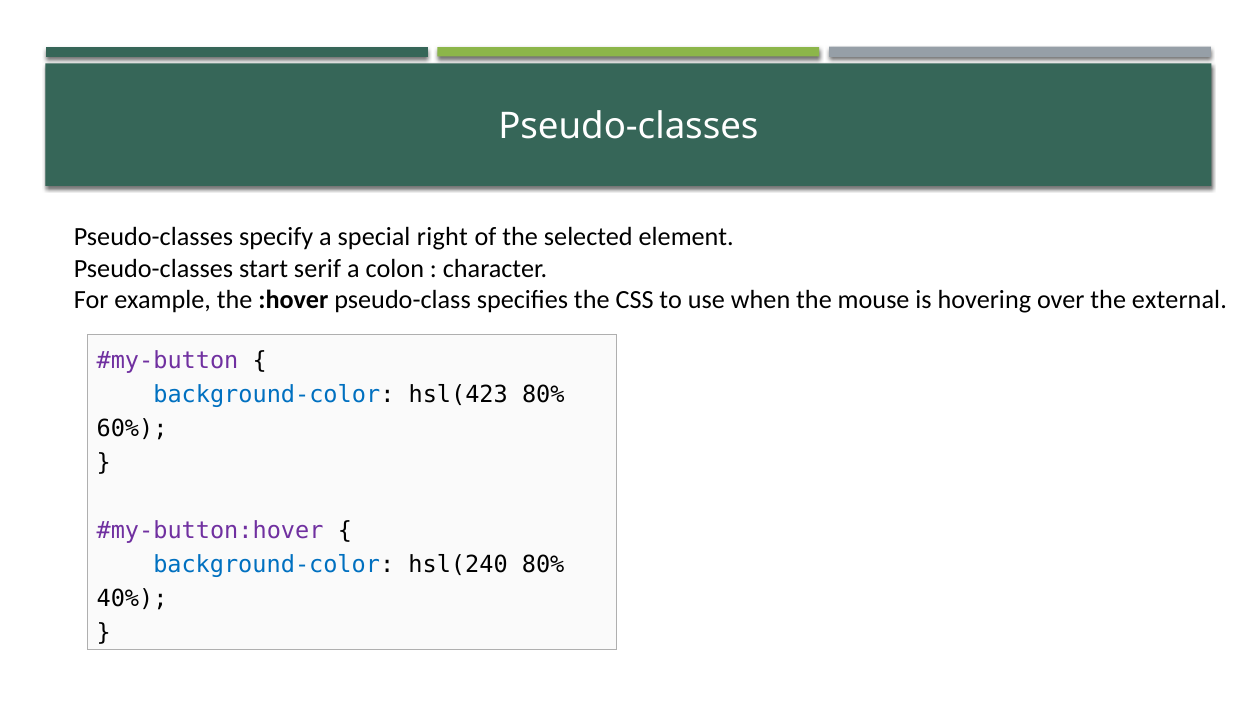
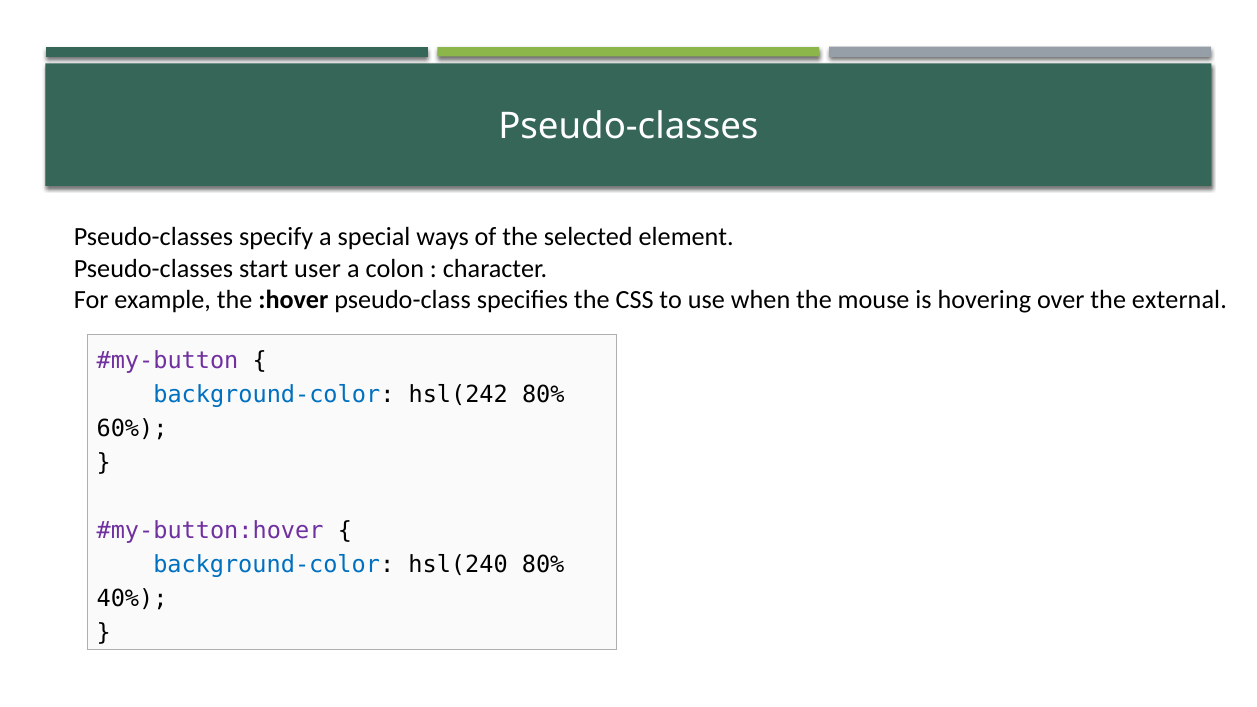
right: right -> ways
serif: serif -> user
hsl(423: hsl(423 -> hsl(242
